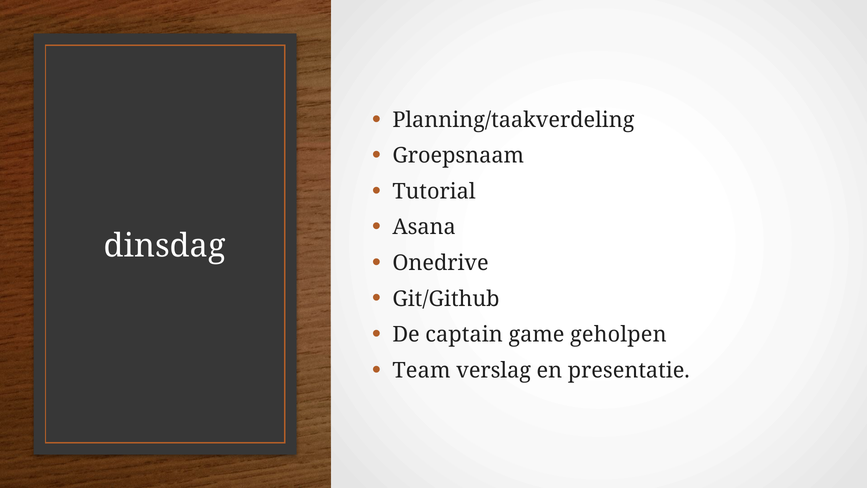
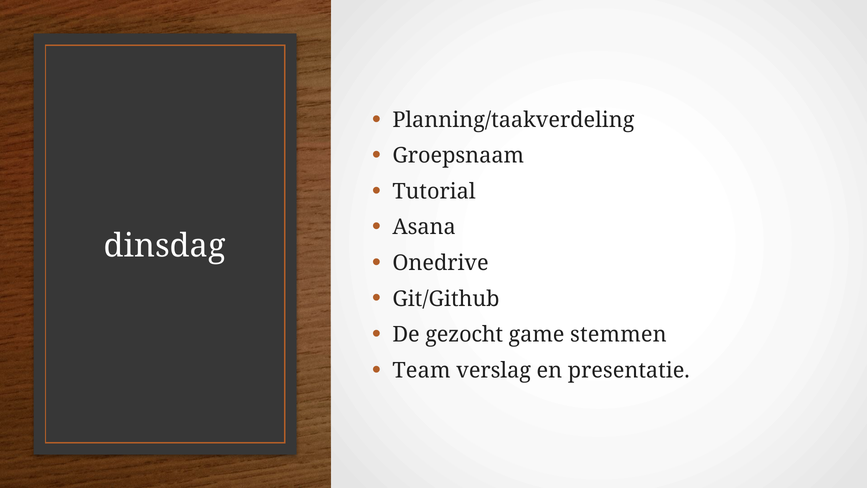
captain: captain -> gezocht
geholpen: geholpen -> stemmen
